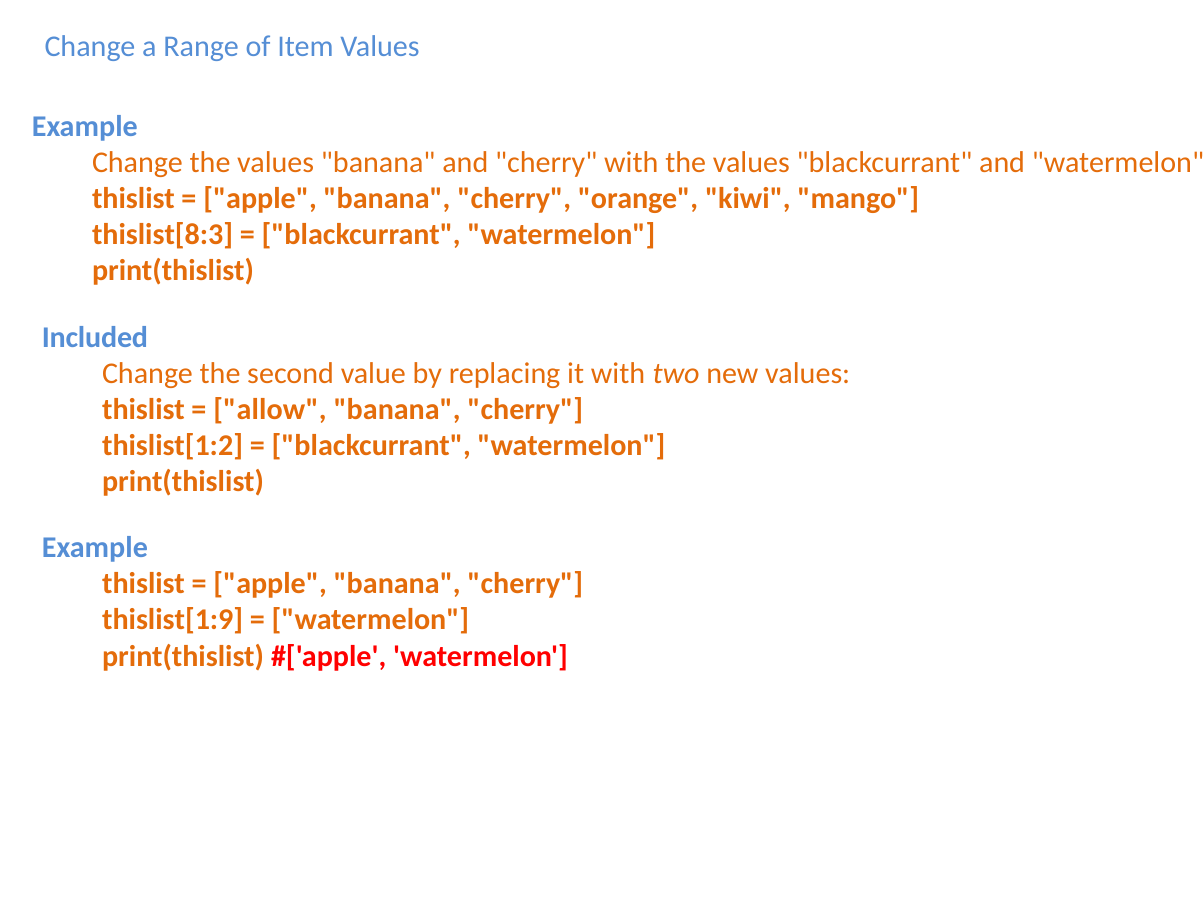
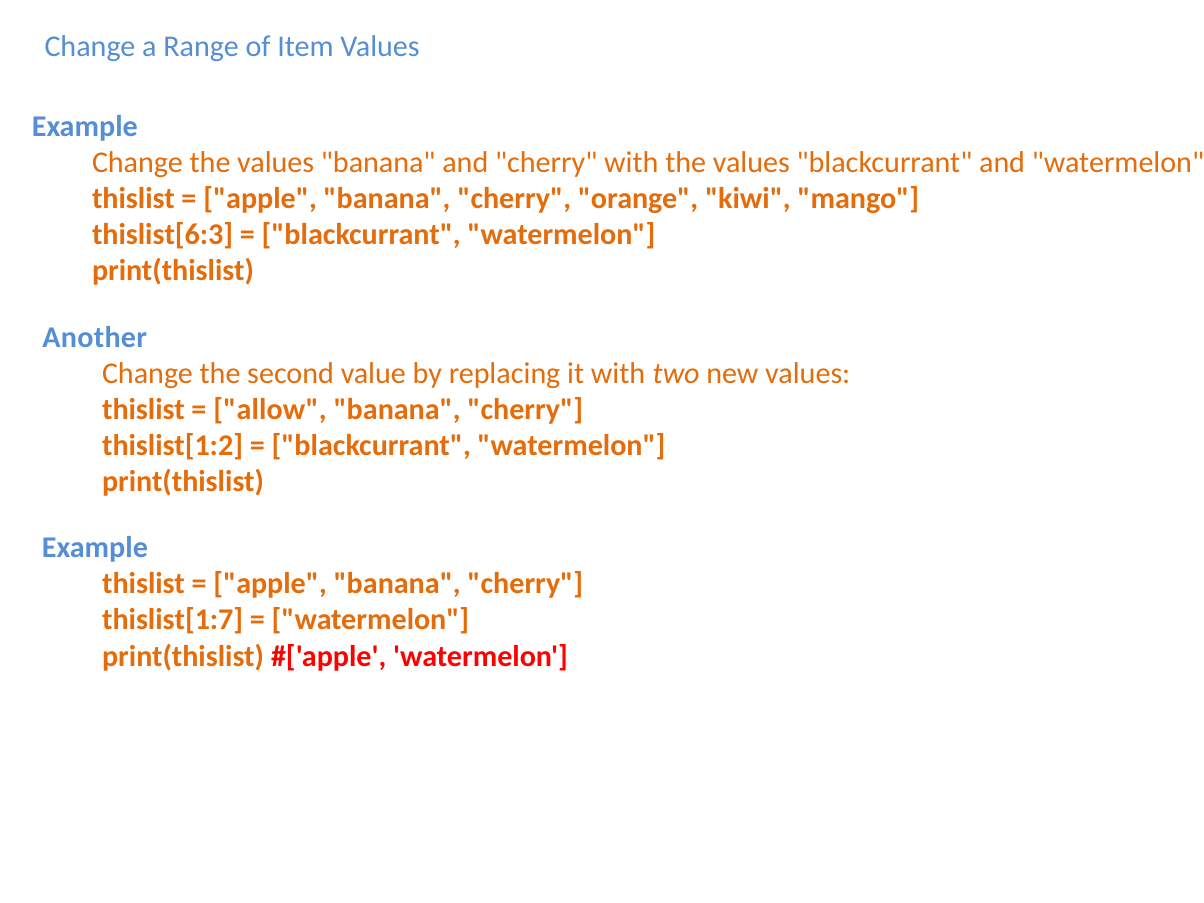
thislist[8:3: thislist[8:3 -> thislist[6:3
Included: Included -> Another
thislist[1:9: thislist[1:9 -> thislist[1:7
